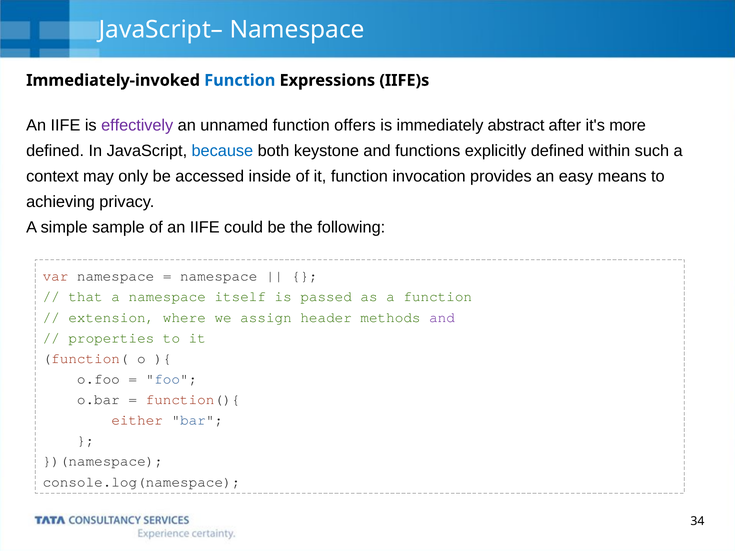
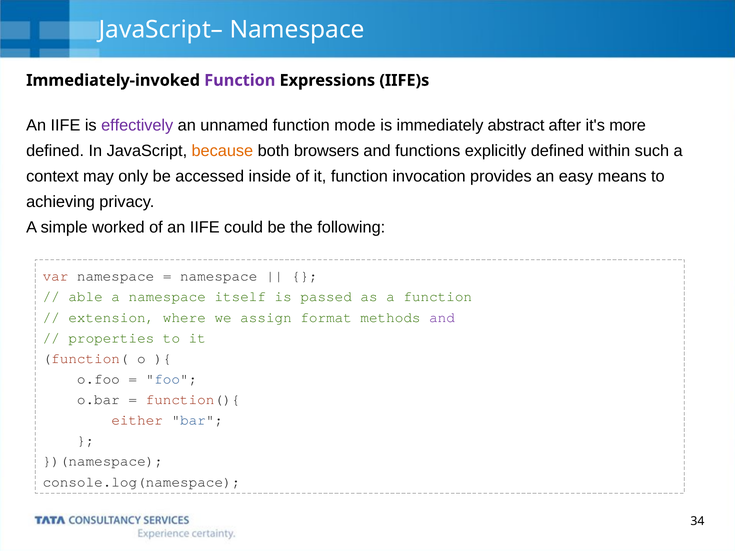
Function at (240, 80) colour: blue -> purple
offers: offers -> mode
because colour: blue -> orange
keystone: keystone -> browsers
sample: sample -> worked
that: that -> able
header: header -> format
